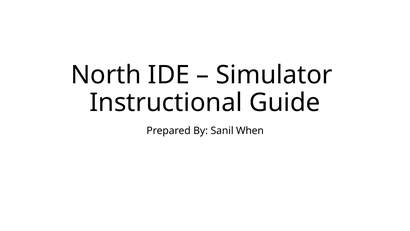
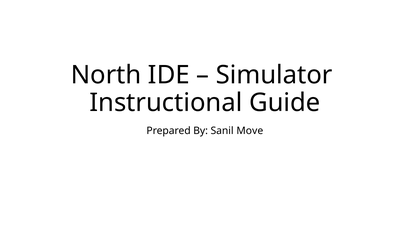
When: When -> Move
